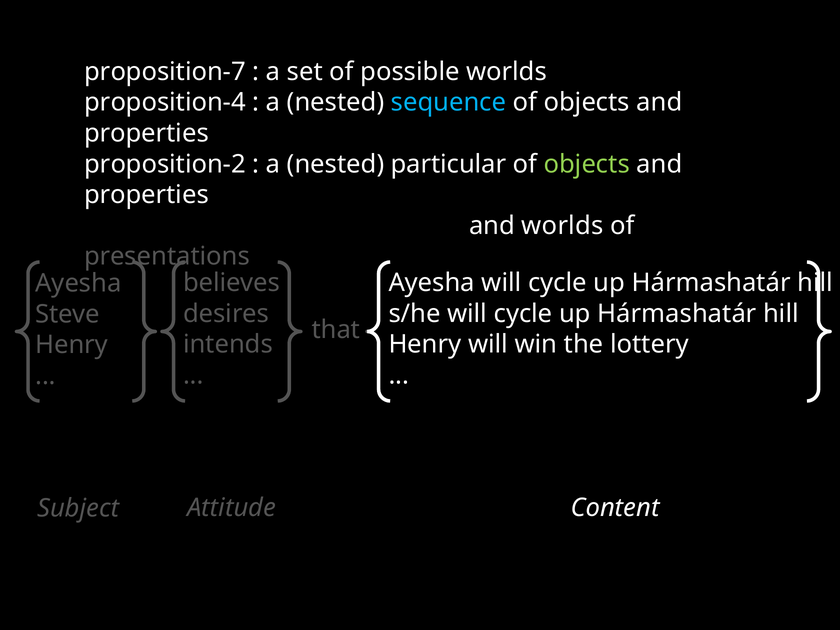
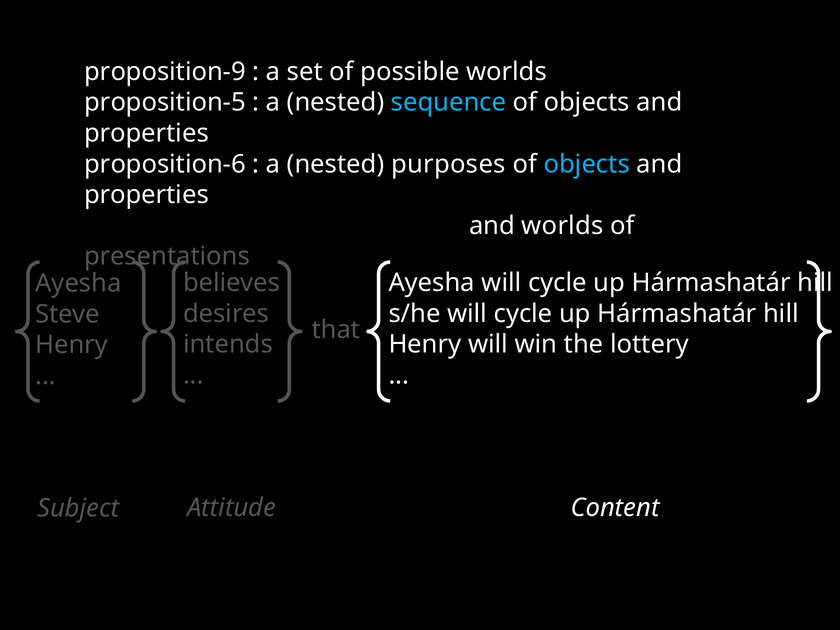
proposition-7: proposition-7 -> proposition-9
proposition-4: proposition-4 -> proposition-5
proposition-2: proposition-2 -> proposition-6
particular: particular -> purposes
objects at (587, 164) colour: light green -> light blue
